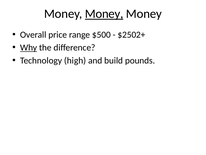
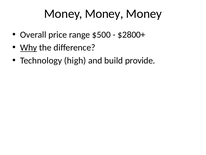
Money at (104, 14) underline: present -> none
$2502+: $2502+ -> $2800+
pounds: pounds -> provide
